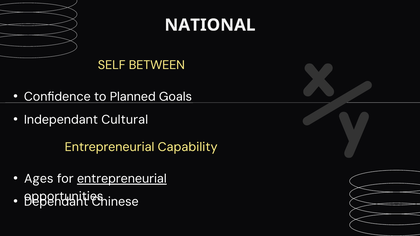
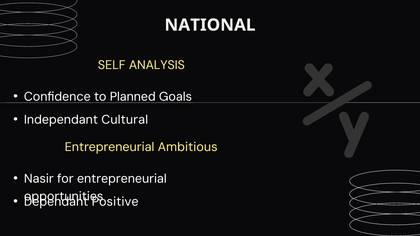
BETWEEN: BETWEEN -> ANALYSIS
Capability: Capability -> Ambitious
Ages: Ages -> Nasir
entrepreneurial at (122, 179) underline: present -> none
Chinese: Chinese -> Positive
